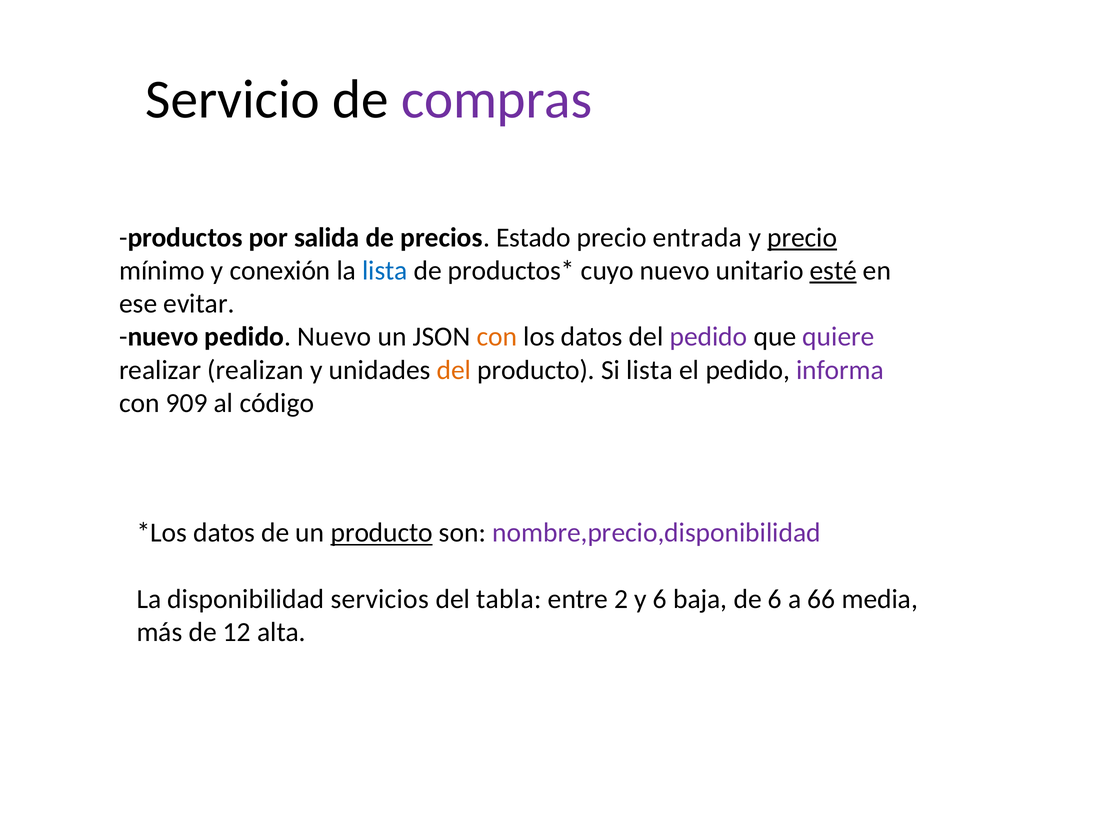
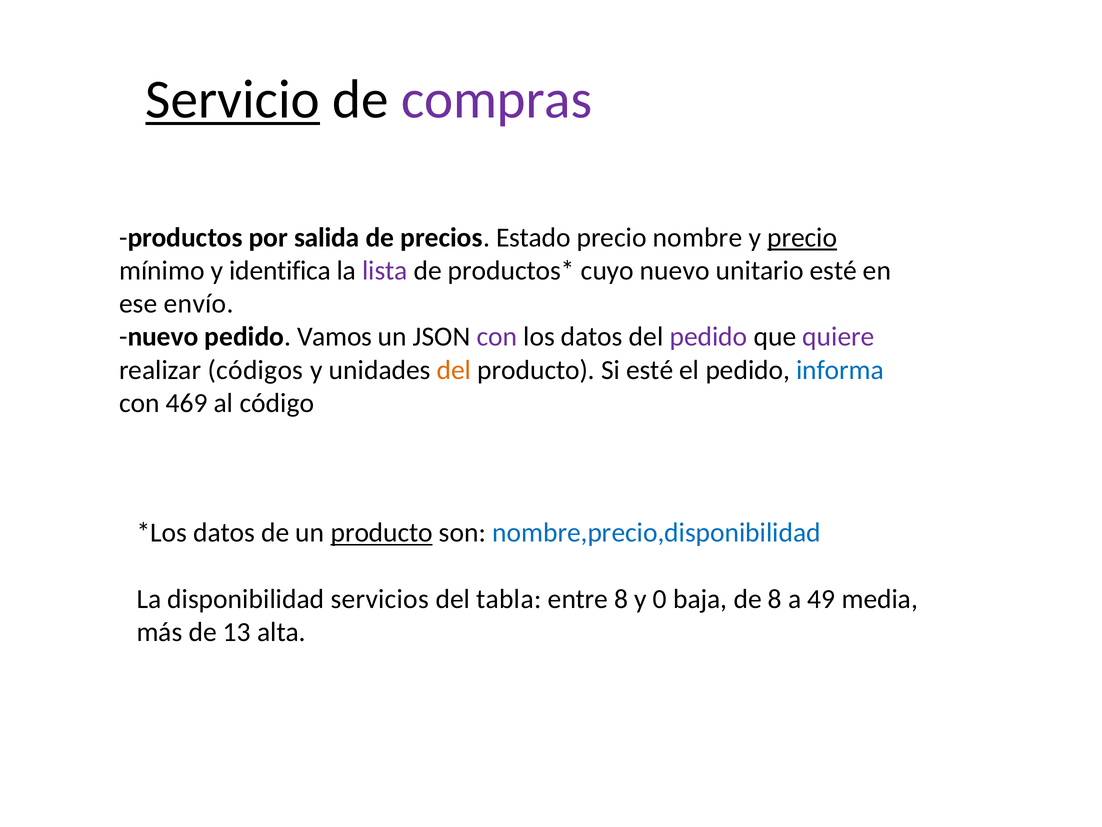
Servicio underline: none -> present
entrada: entrada -> nombre
conexión: conexión -> identifica
lista at (385, 271) colour: blue -> purple
esté at (833, 271) underline: present -> none
evitar: evitar -> envío
pedido Nuevo: Nuevo -> Vamos
con at (497, 337) colour: orange -> purple
realizan: realizan -> códigos
Si lista: lista -> esté
informa colour: purple -> blue
909: 909 -> 469
nombre,precio,disponibilidad colour: purple -> blue
entre 2: 2 -> 8
y 6: 6 -> 0
de 6: 6 -> 8
66: 66 -> 49
12: 12 -> 13
